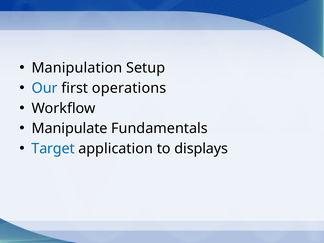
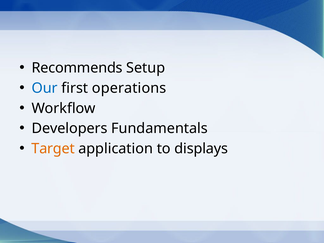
Manipulation: Manipulation -> Recommends
Manipulate: Manipulate -> Developers
Target colour: blue -> orange
